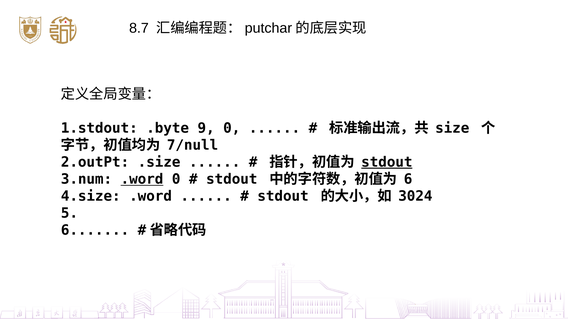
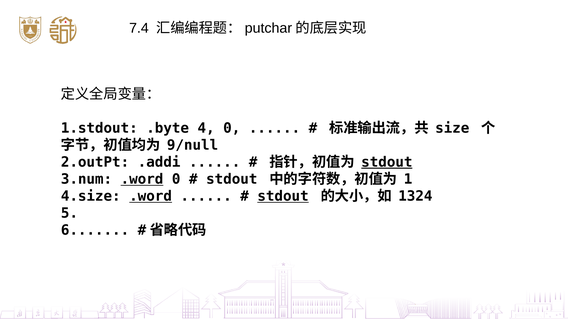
8.7: 8.7 -> 7.4
9: 9 -> 4
7/null: 7/null -> 9/null
.size: .size -> .addi
6 at (408, 179): 6 -> 1
.word at (151, 196) underline: none -> present
stdout at (283, 196) underline: none -> present
3024: 3024 -> 1324
